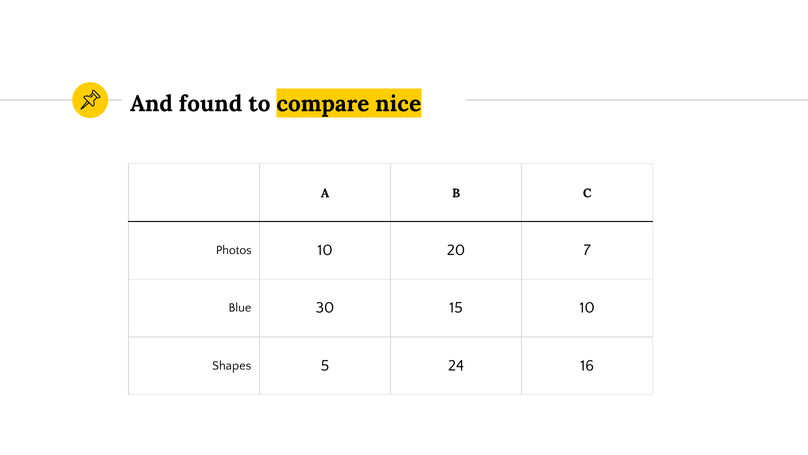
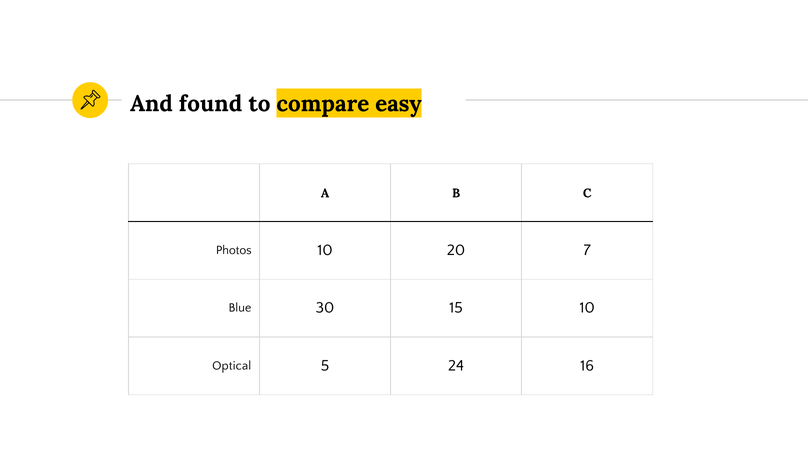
nice: nice -> easy
Shapes: Shapes -> Optical
